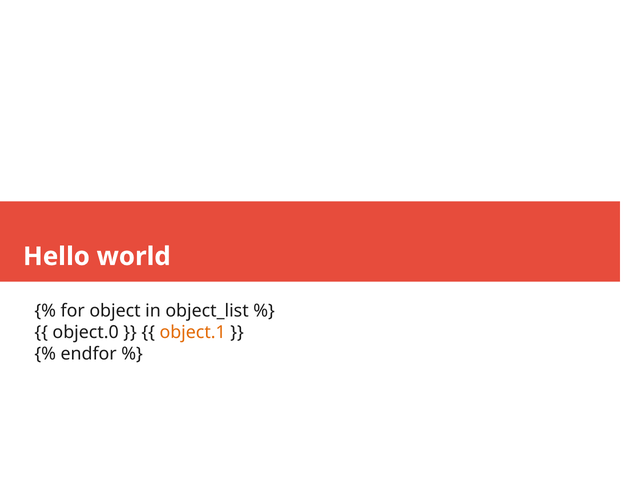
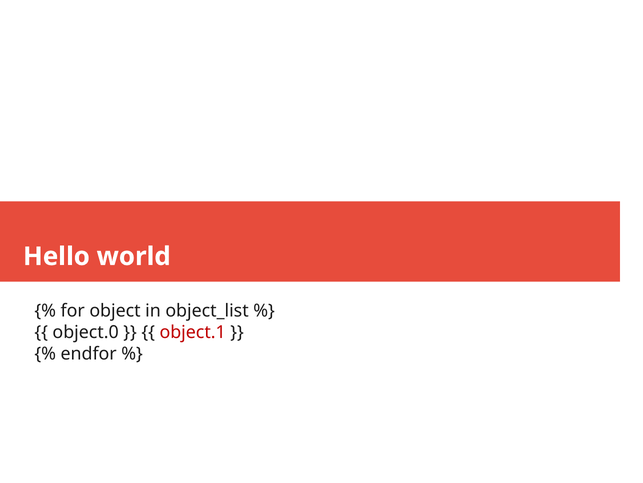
object.1 colour: orange -> red
